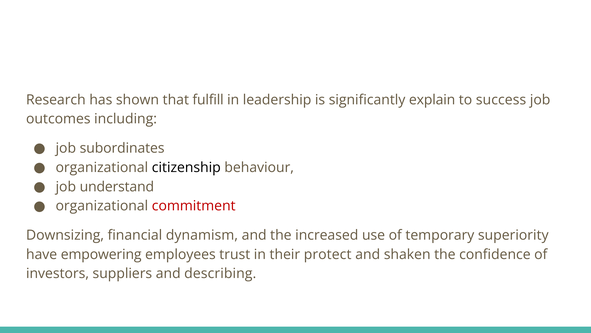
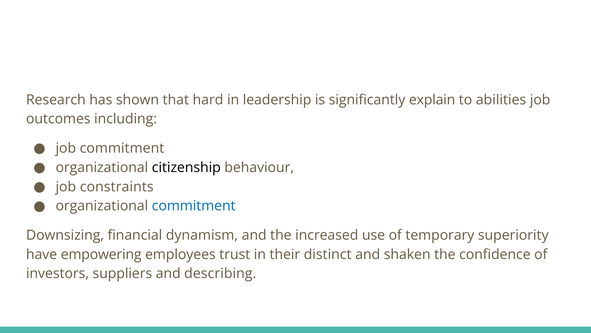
fulfill: fulfill -> hard
success: success -> abilities
job subordinates: subordinates -> commitment
understand: understand -> constraints
commitment at (194, 206) colour: red -> blue
protect: protect -> distinct
